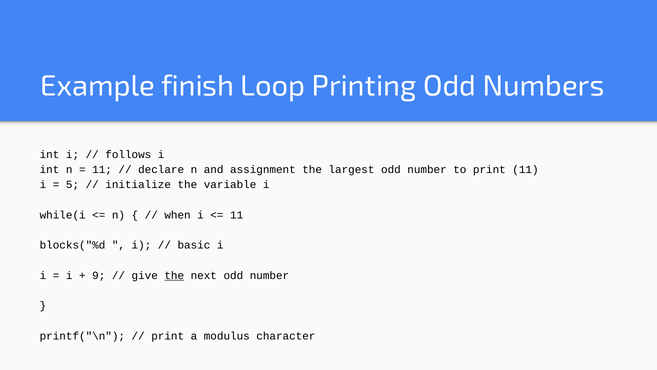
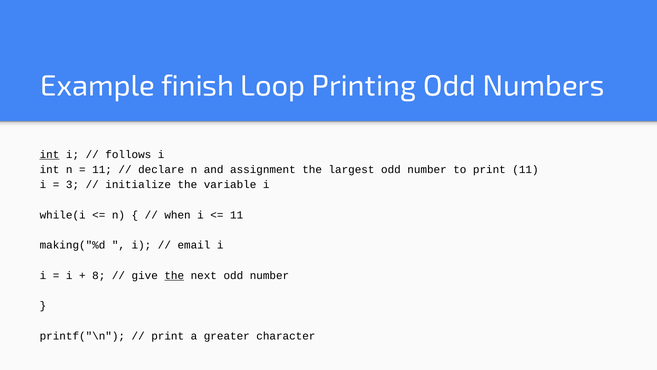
int at (50, 154) underline: none -> present
5: 5 -> 3
blocks("%d: blocks("%d -> making("%d
basic: basic -> email
9: 9 -> 8
modulus: modulus -> greater
